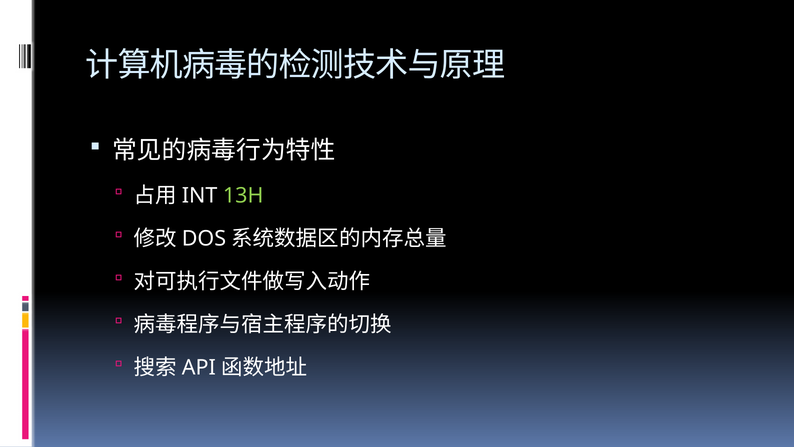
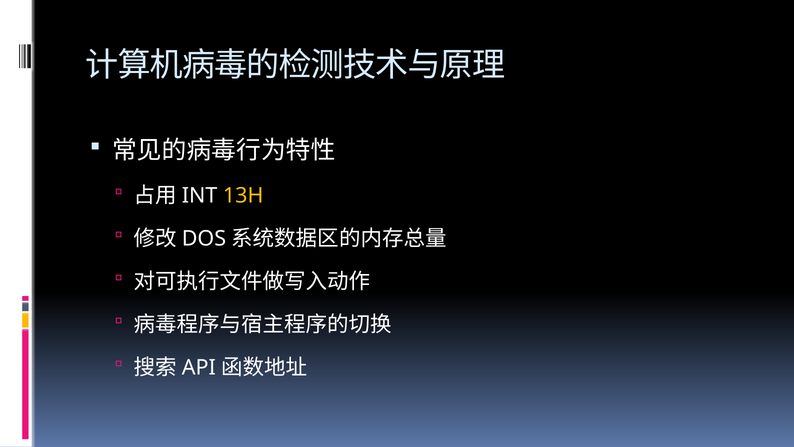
13H colour: light green -> yellow
